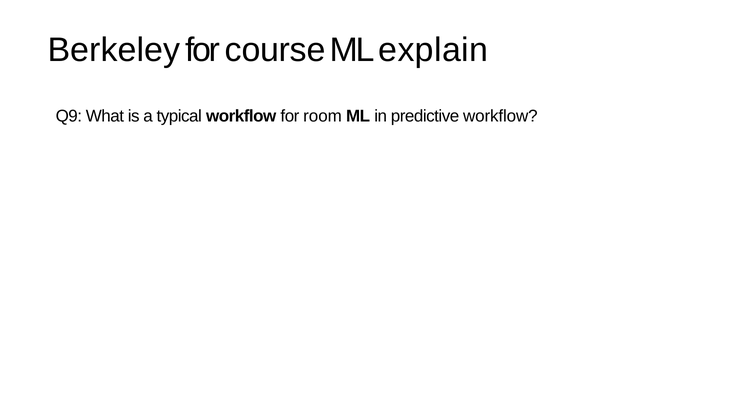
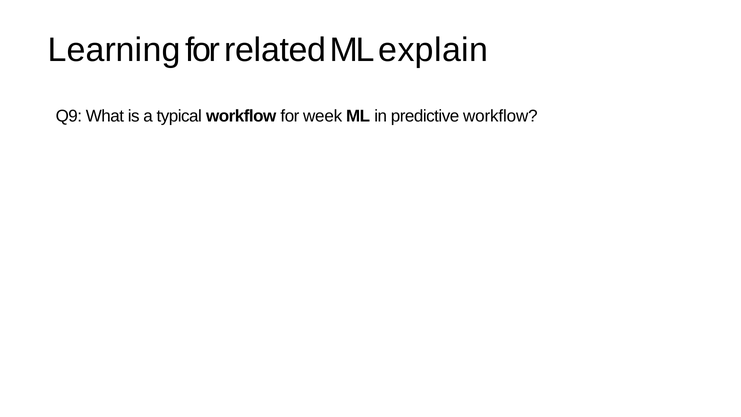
Berkeley: Berkeley -> Learning
course: course -> related
room: room -> week
